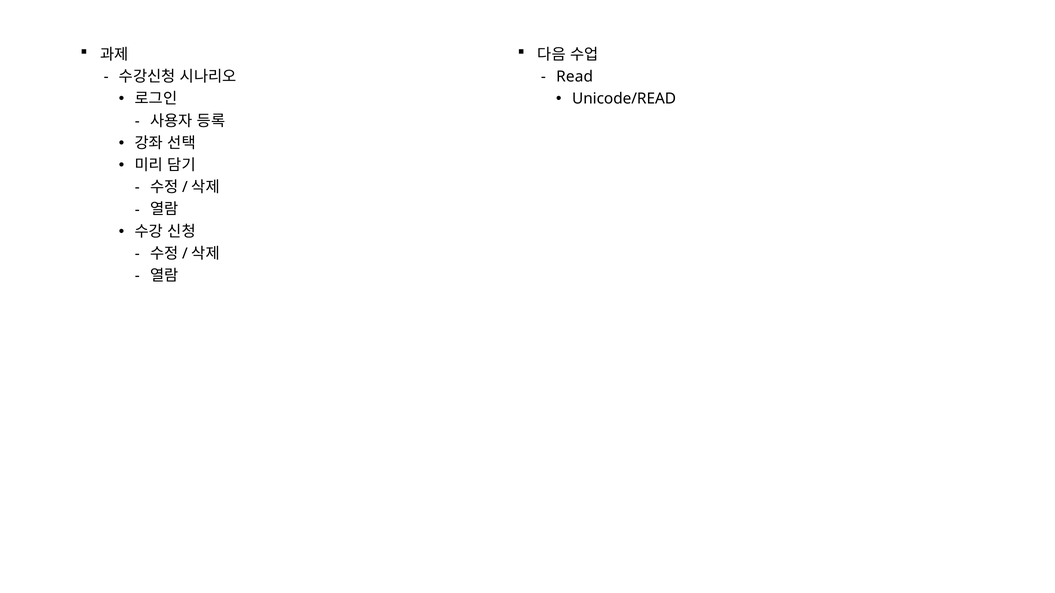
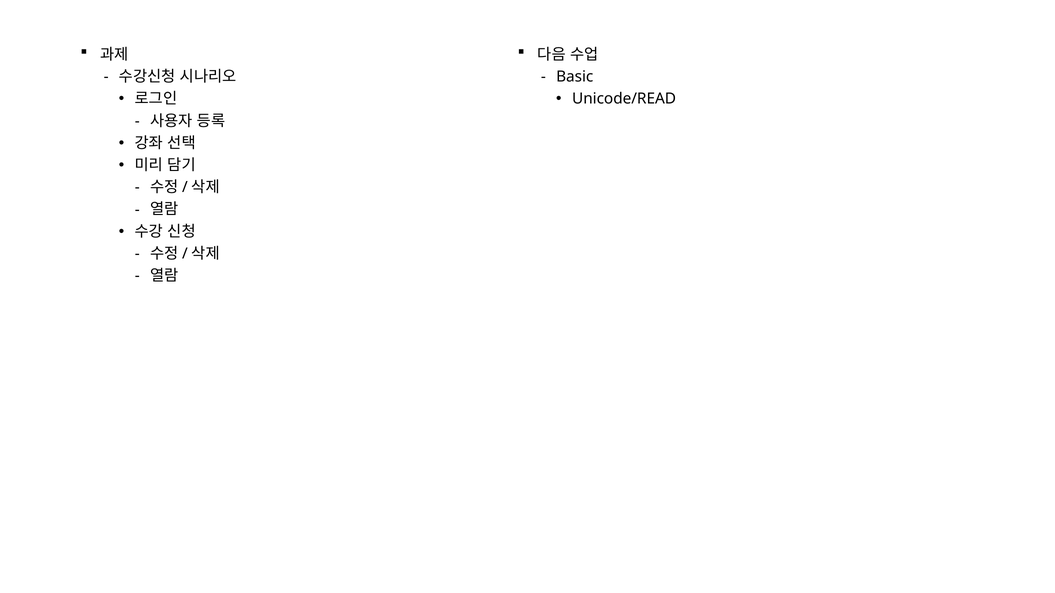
Read: Read -> Basic
